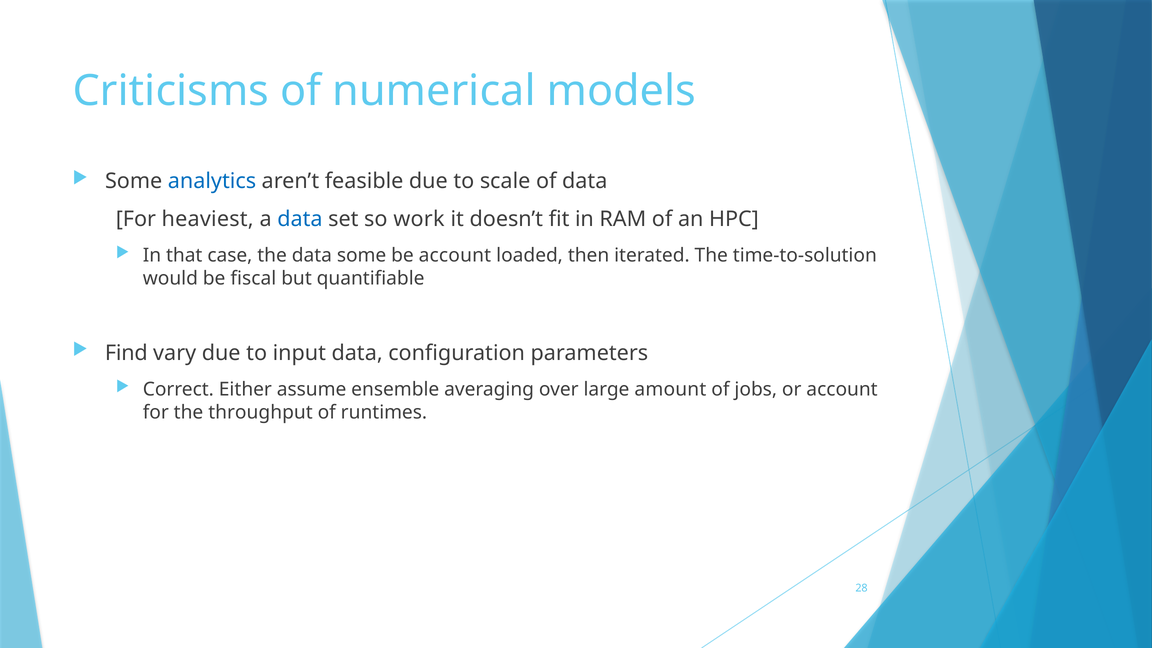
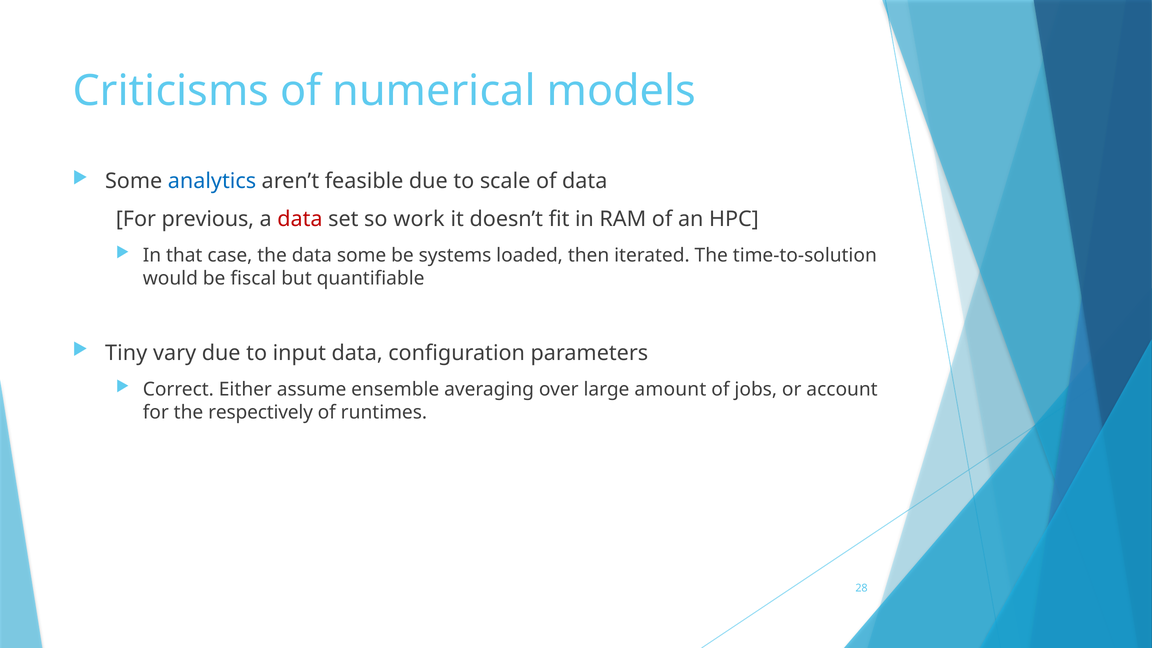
heaviest: heaviest -> previous
data at (300, 219) colour: blue -> red
be account: account -> systems
Find: Find -> Tiny
throughput: throughput -> respectively
